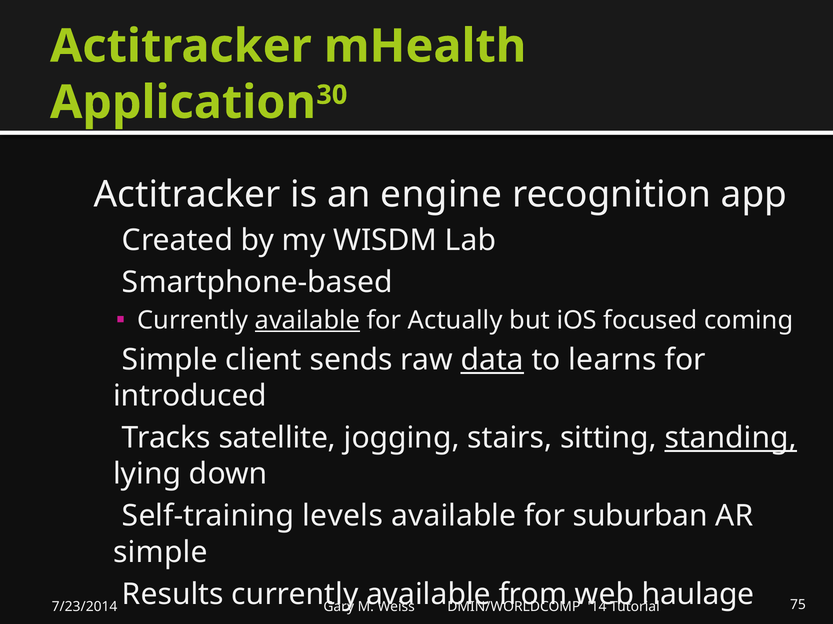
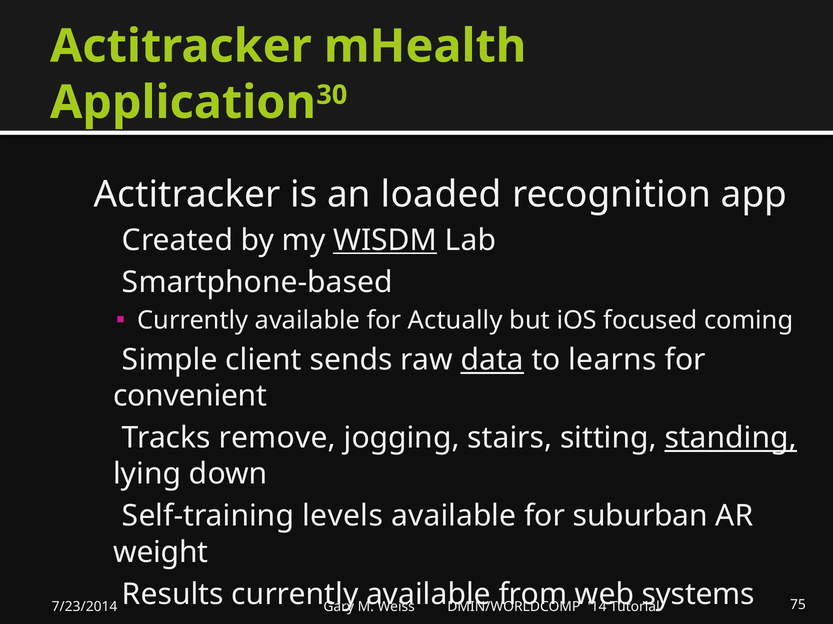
engine: engine -> loaded
WISDM underline: none -> present
available at (307, 321) underline: present -> none
introduced: introduced -> convenient
satellite: satellite -> remove
simple: simple -> weight
haulage: haulage -> systems
